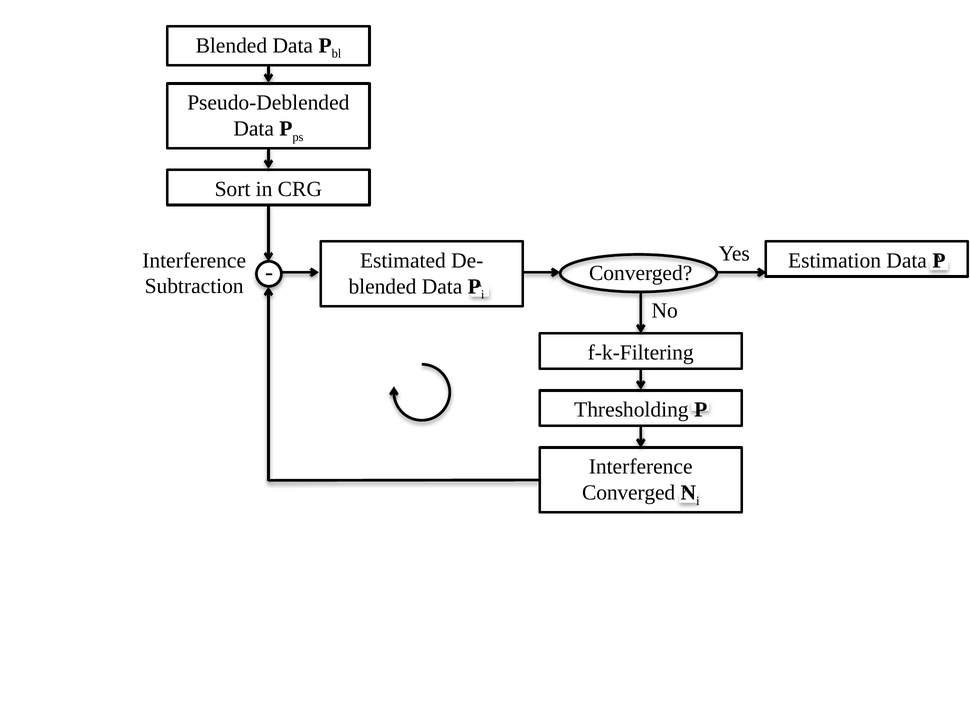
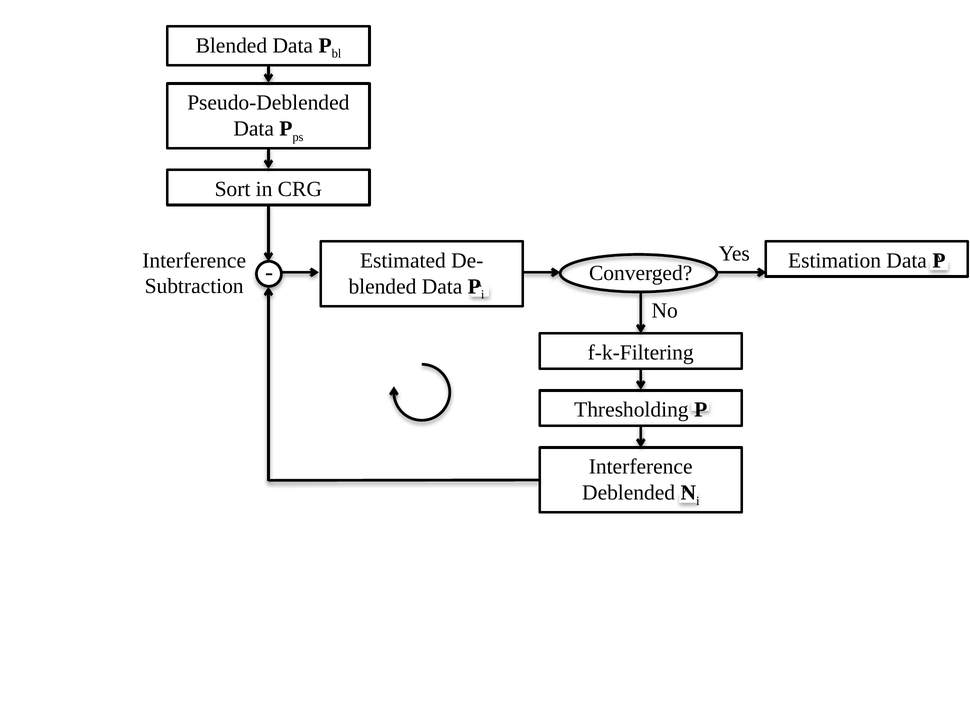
Converged at (629, 492): Converged -> Deblended
